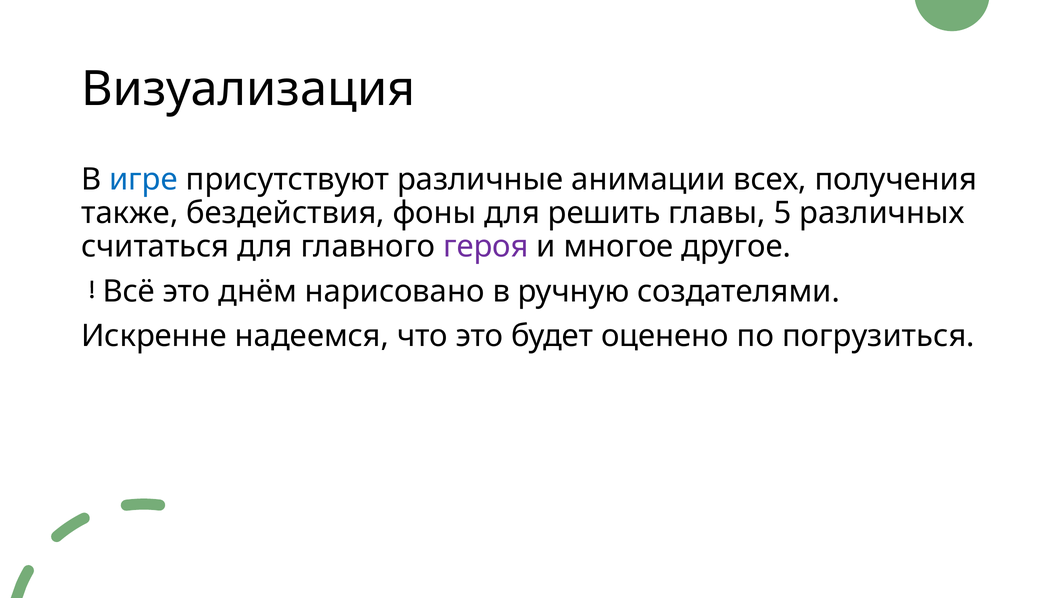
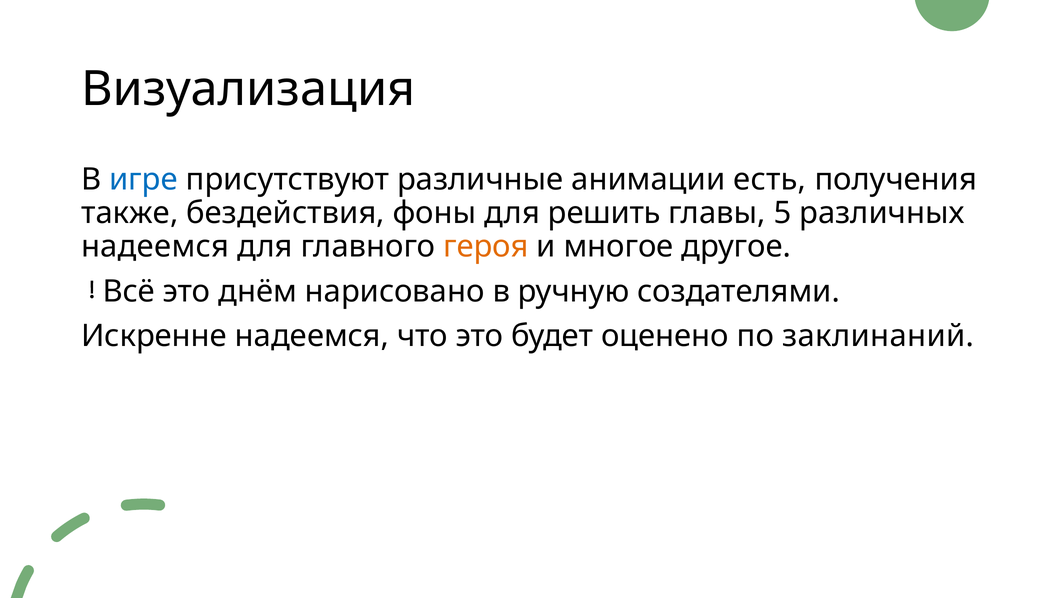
всех: всех -> есть
считаться at (155, 247): считаться -> надеемся
героя colour: purple -> orange
погрузиться: погрузиться -> заклинаний
